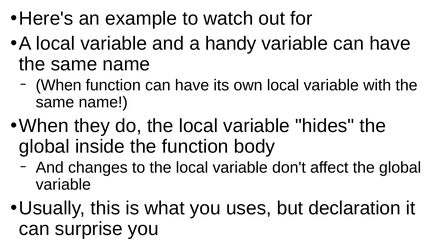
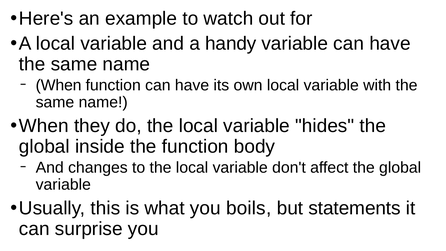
uses: uses -> boils
declaration: declaration -> statements
